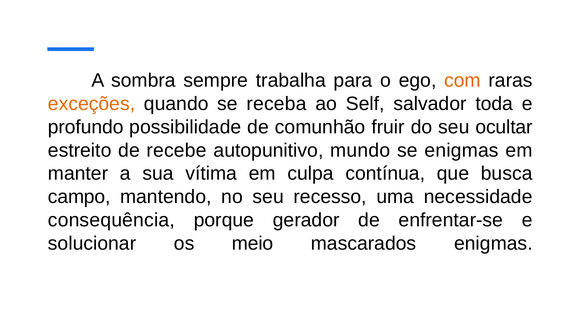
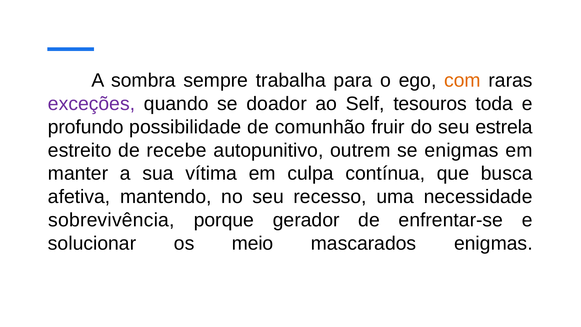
exceções colour: orange -> purple
receba: receba -> doador
salvador: salvador -> tesouros
ocultar: ocultar -> estrela
mundo: mundo -> outrem
campo: campo -> afetiva
consequência: consequência -> sobrevivência
